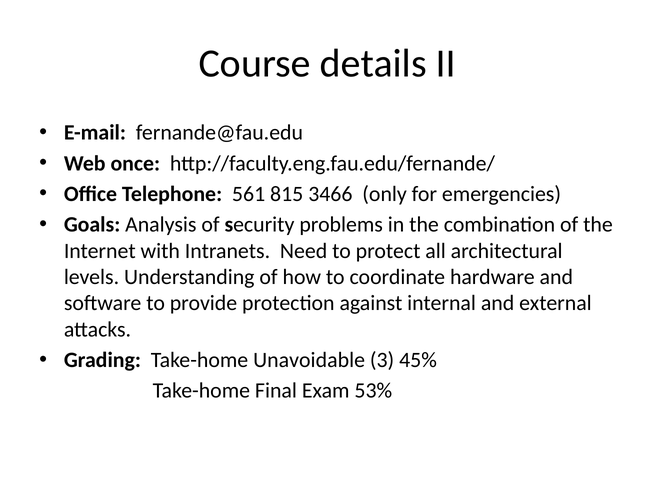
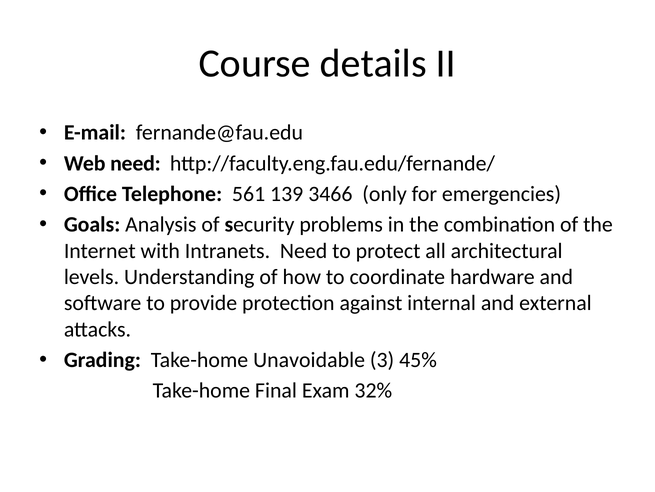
Web once: once -> need
815: 815 -> 139
53%: 53% -> 32%
